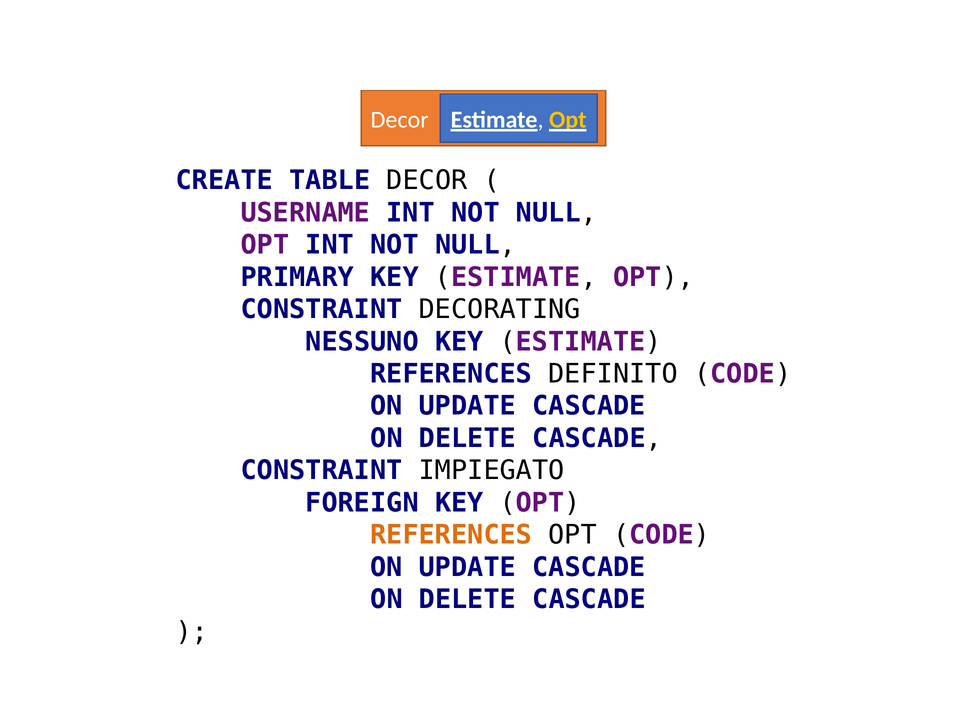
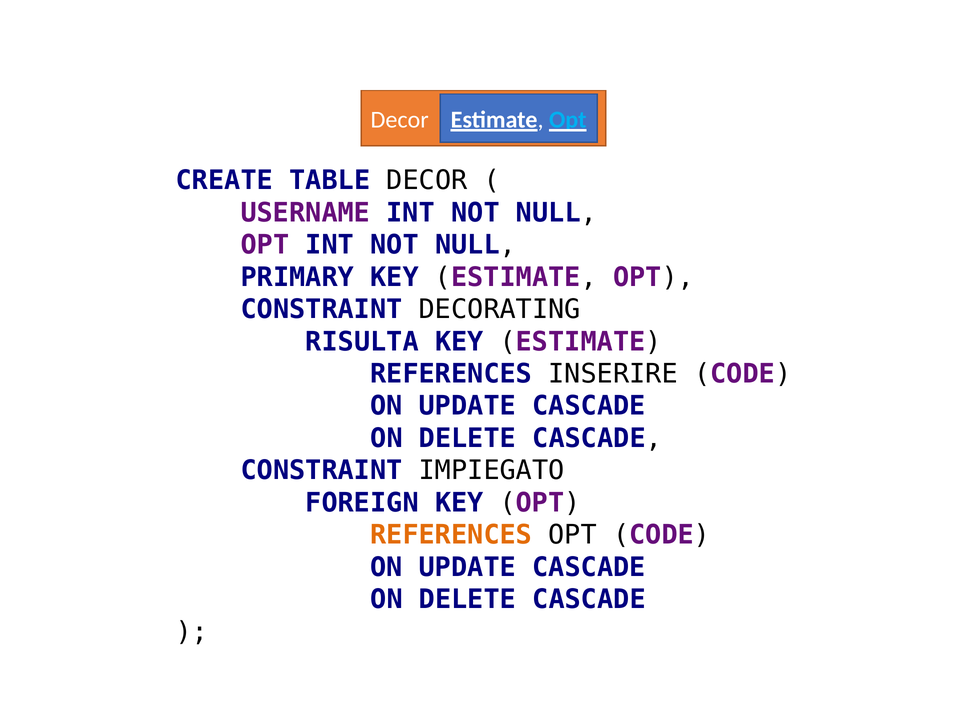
Opt at (568, 120) colour: yellow -> light blue
NESSUNO: NESSUNO -> RISULTA
DEFINITO: DEFINITO -> INSERIRE
